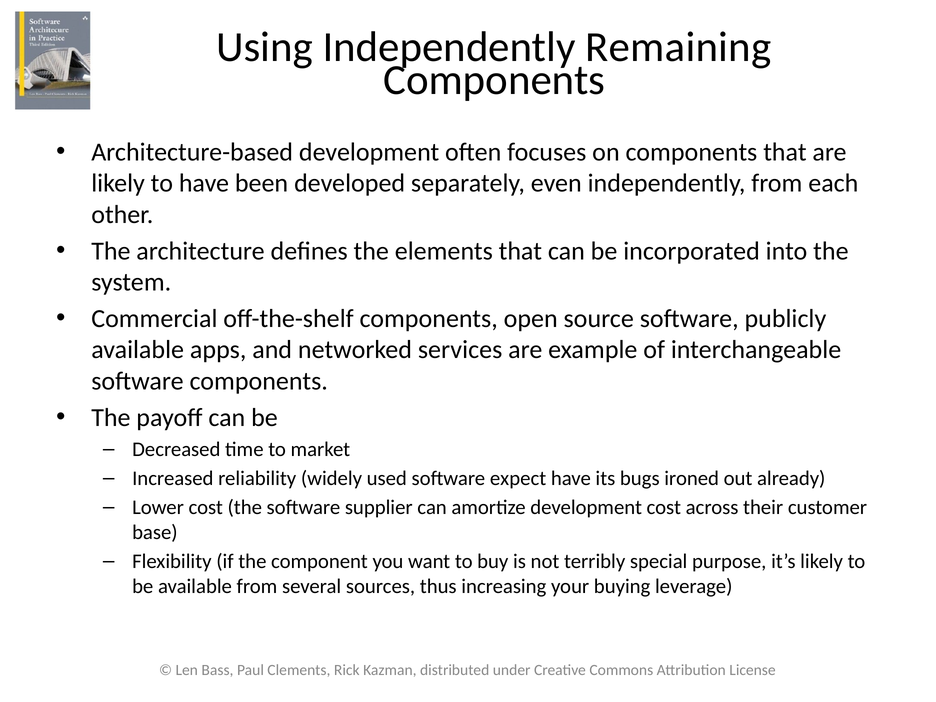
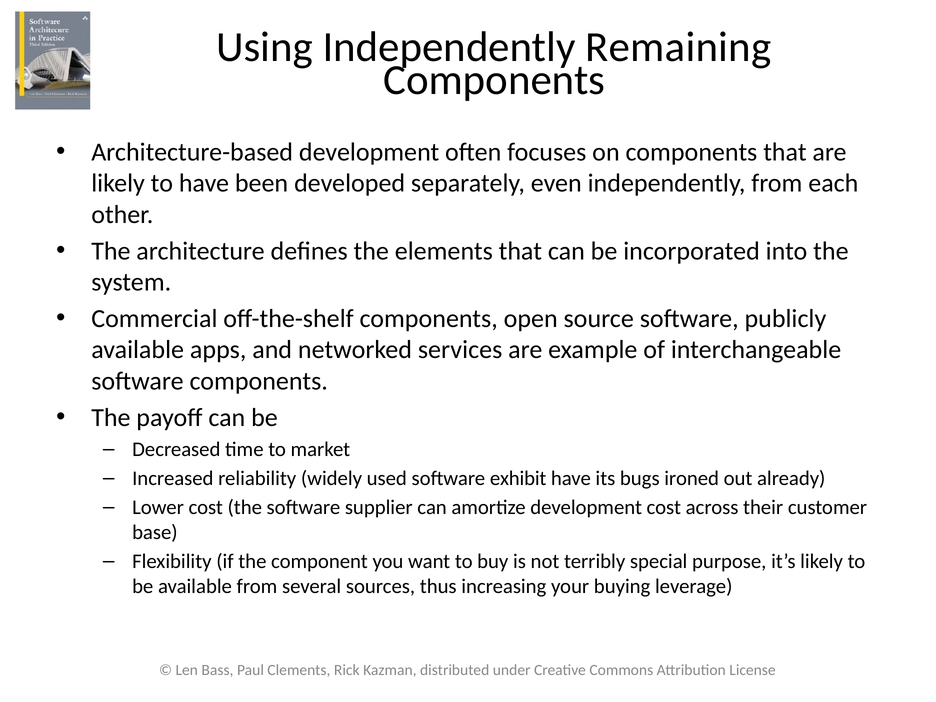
expect: expect -> exhibit
